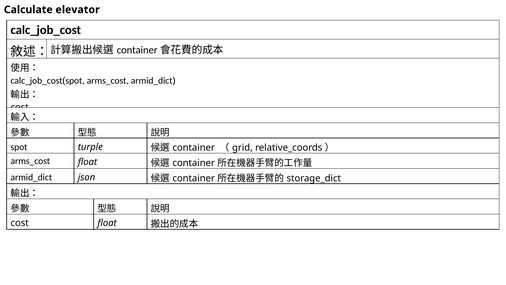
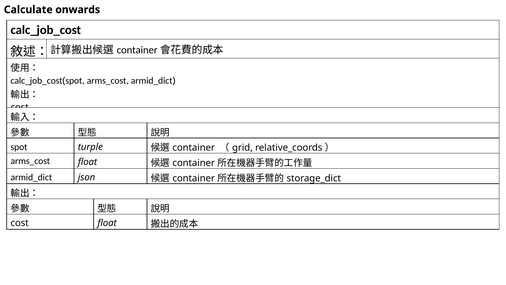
elevator: elevator -> onwards
